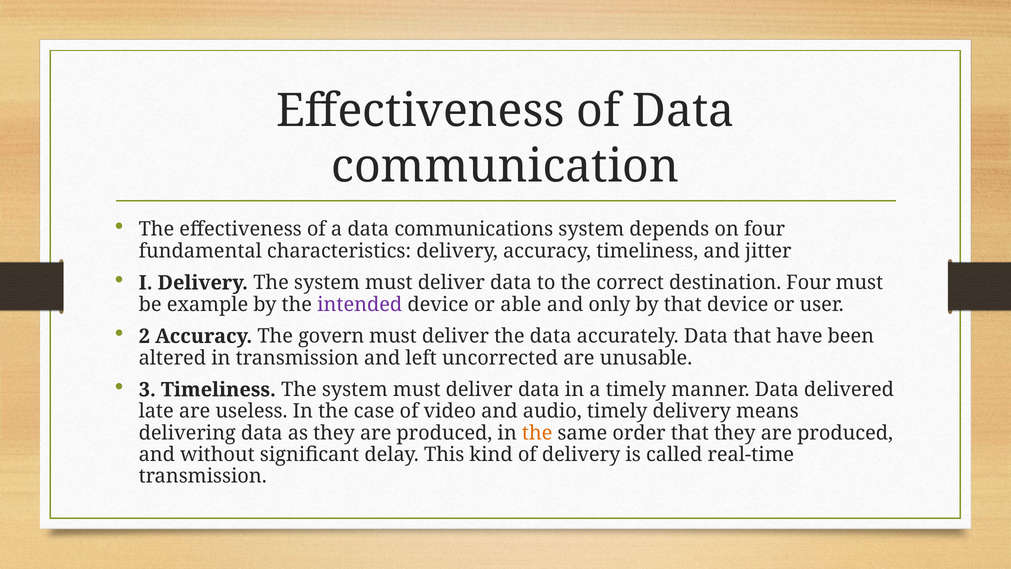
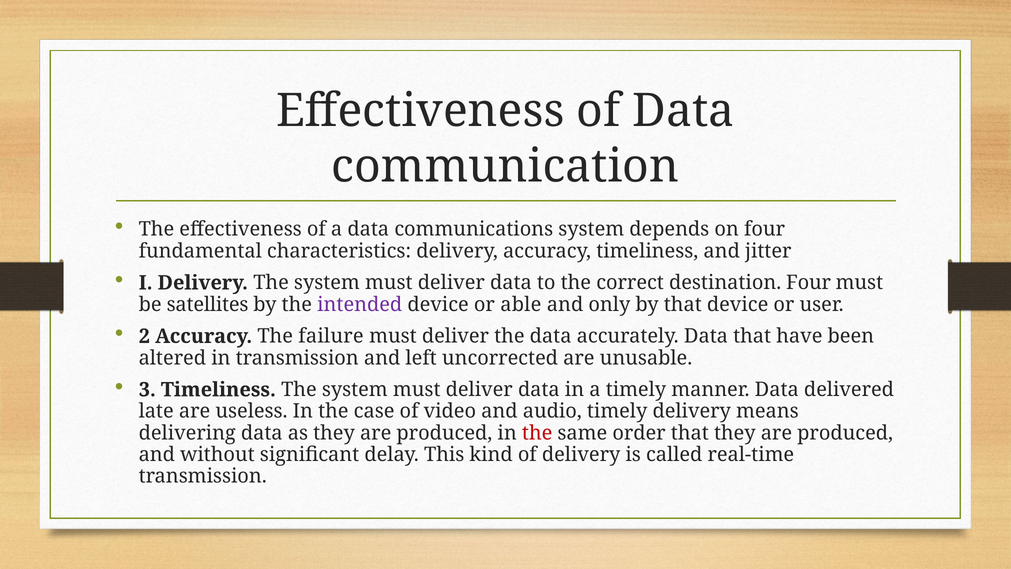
example: example -> satellites
govern: govern -> failure
the at (537, 433) colour: orange -> red
